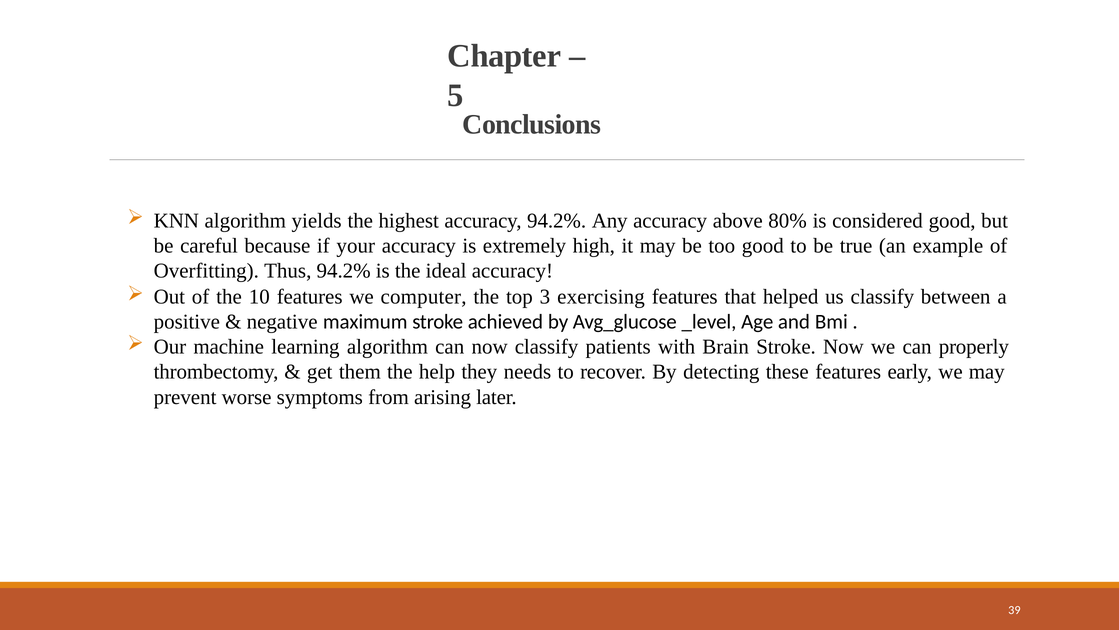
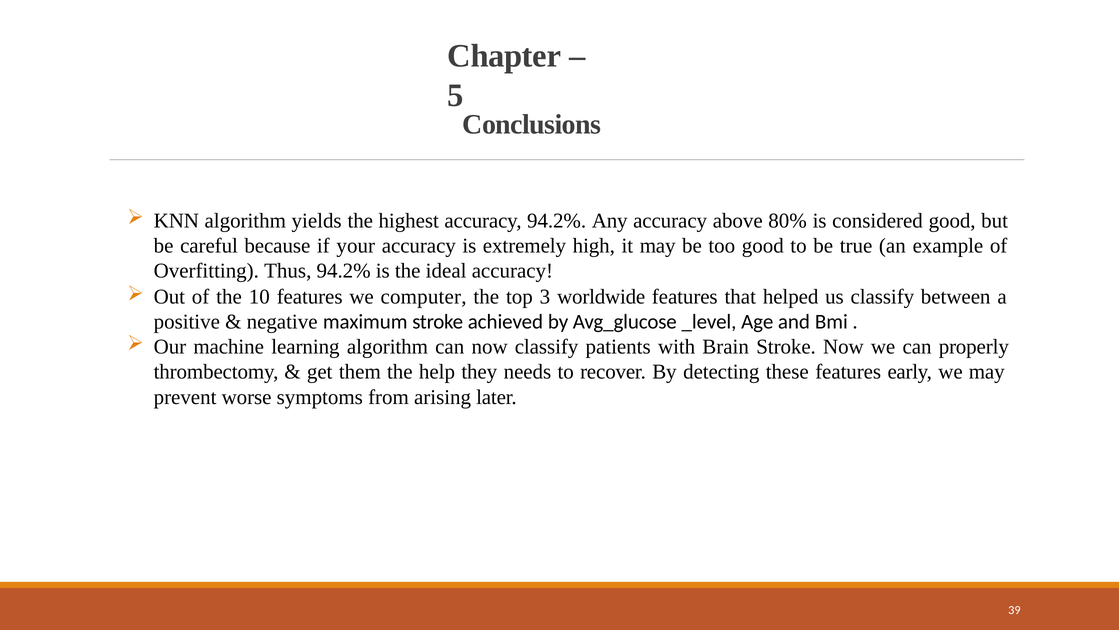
exercising: exercising -> worldwide
